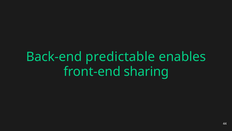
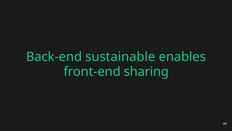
predictable: predictable -> sustainable
